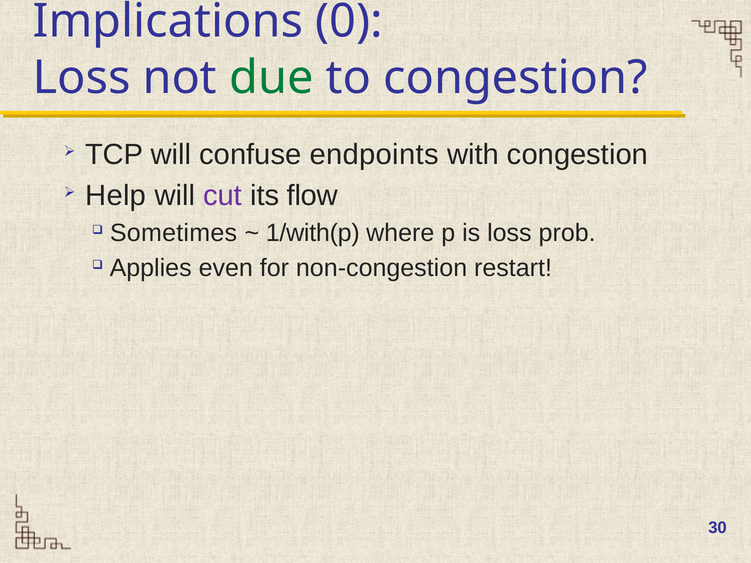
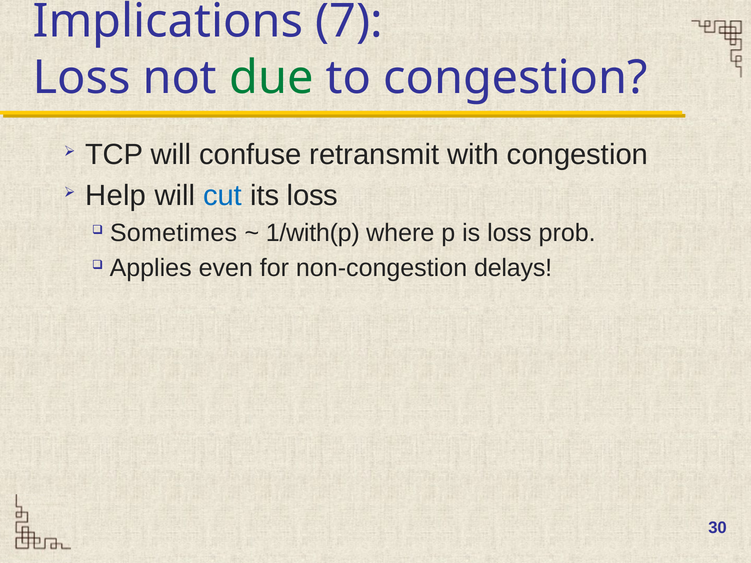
0: 0 -> 7
endpoints: endpoints -> retransmit
cut colour: purple -> blue
its flow: flow -> loss
restart: restart -> delays
